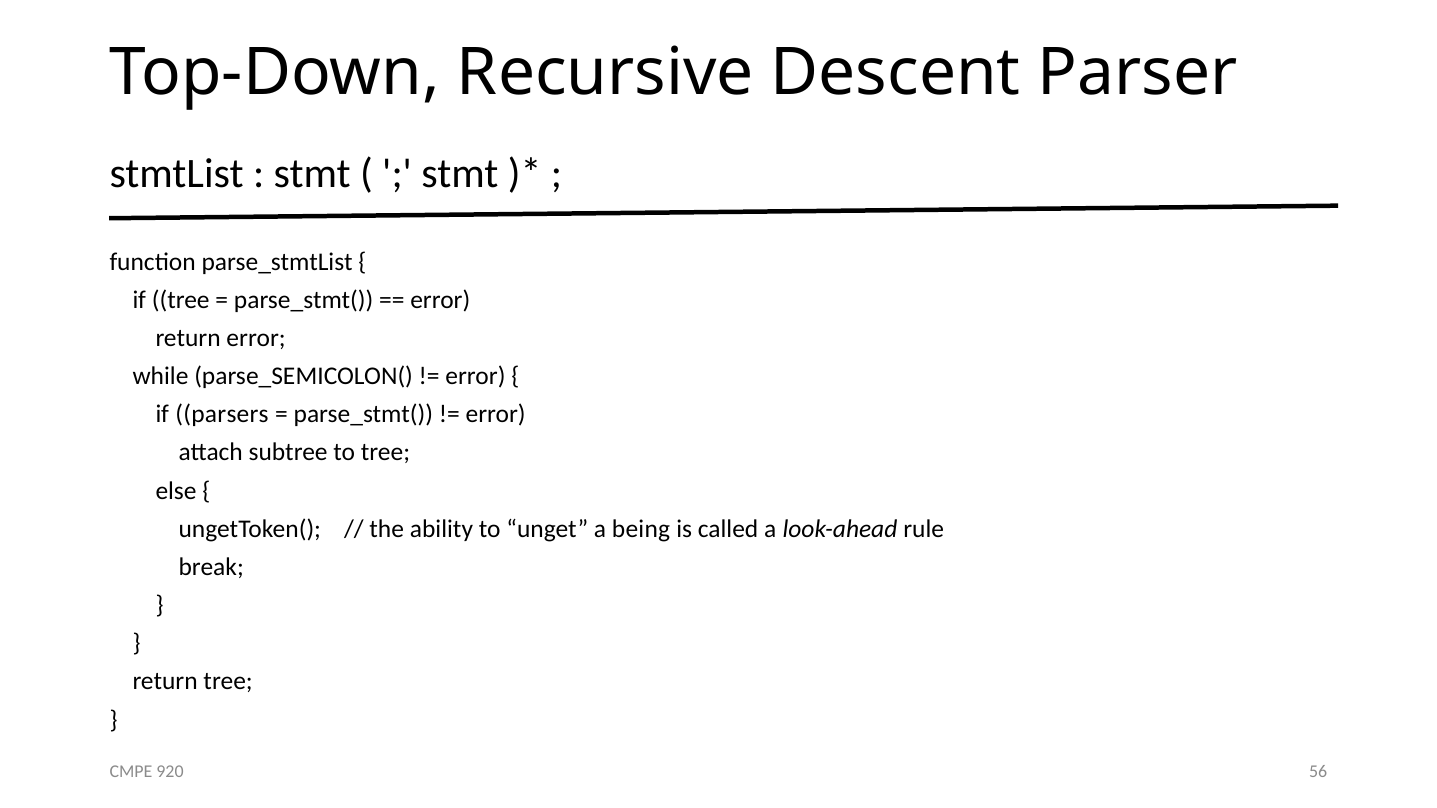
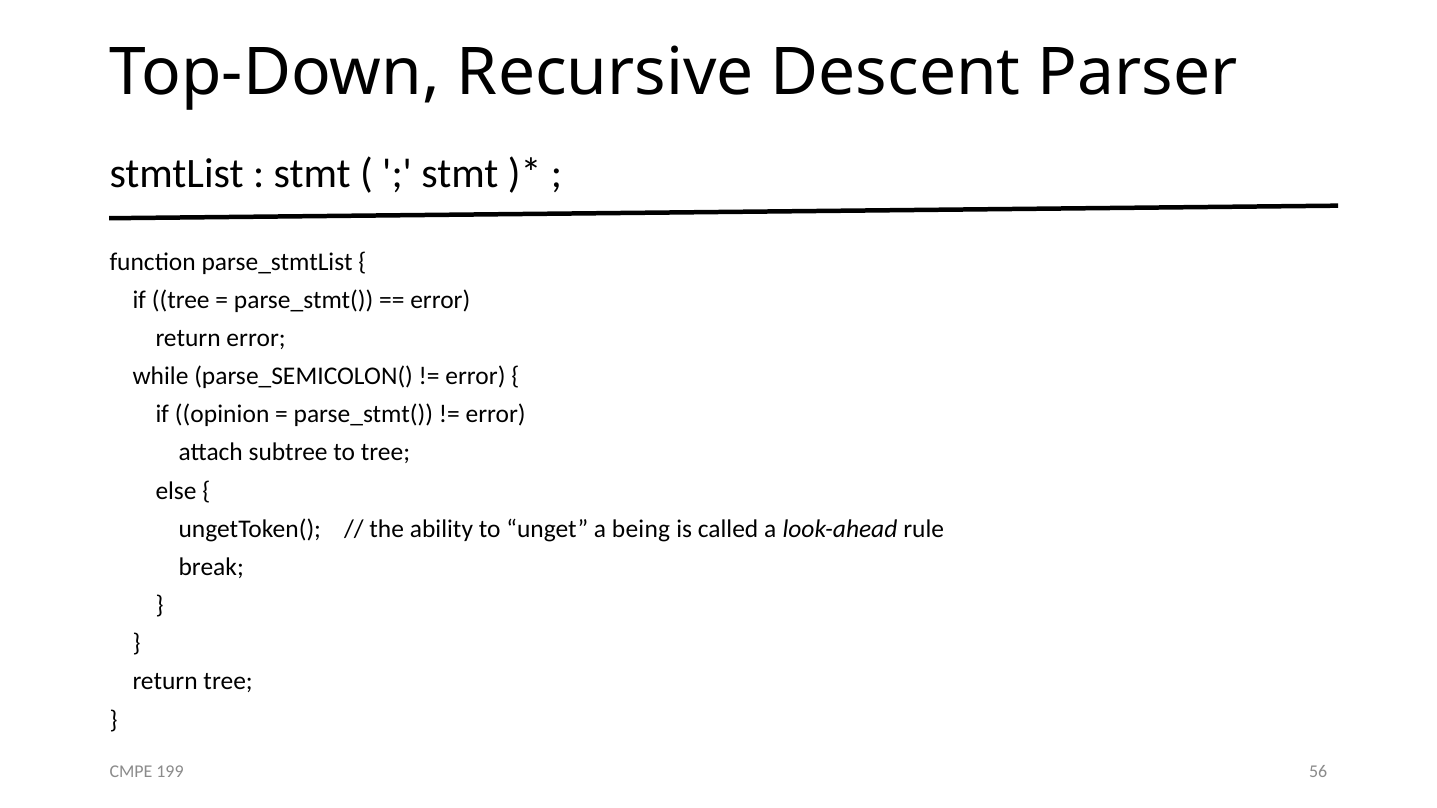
parsers: parsers -> opinion
920: 920 -> 199
